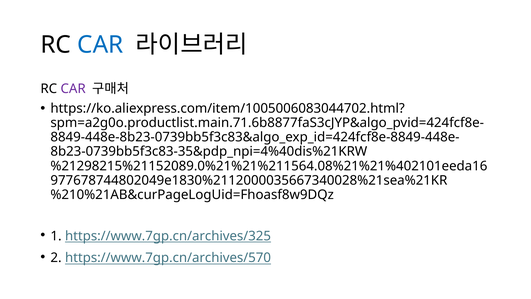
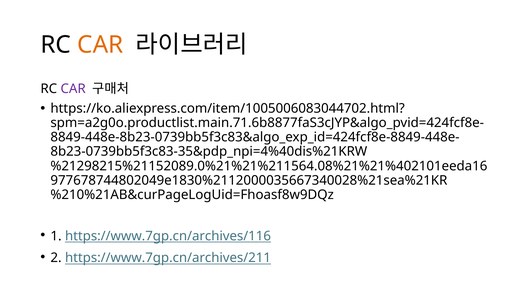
CAR at (100, 45) colour: blue -> orange
https://www.7gp.cn/archives/325: https://www.7gp.cn/archives/325 -> https://www.7gp.cn/archives/116
https://www.7gp.cn/archives/570: https://www.7gp.cn/archives/570 -> https://www.7gp.cn/archives/211
